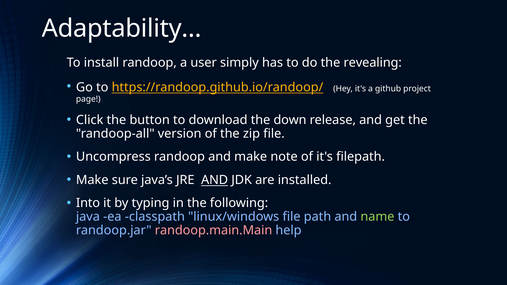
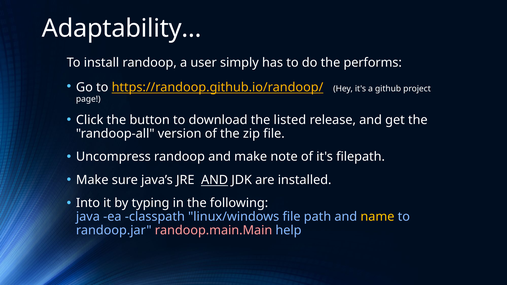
revealing: revealing -> performs
down: down -> listed
name colour: light green -> yellow
